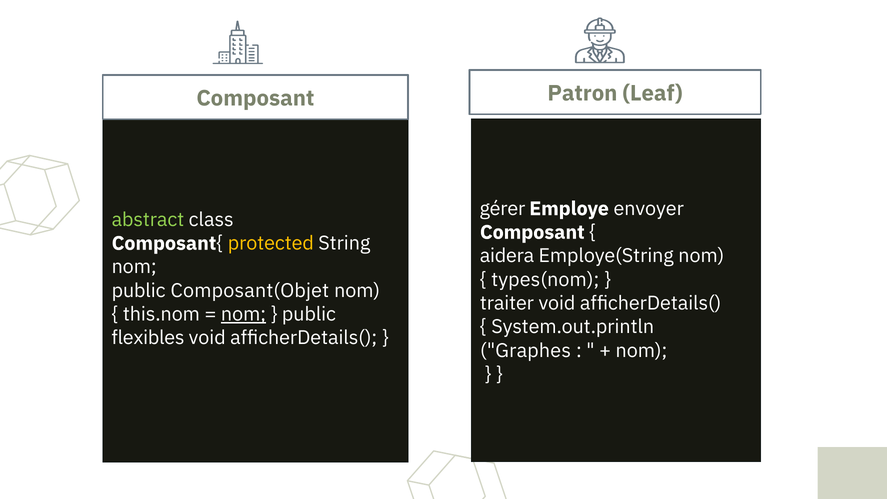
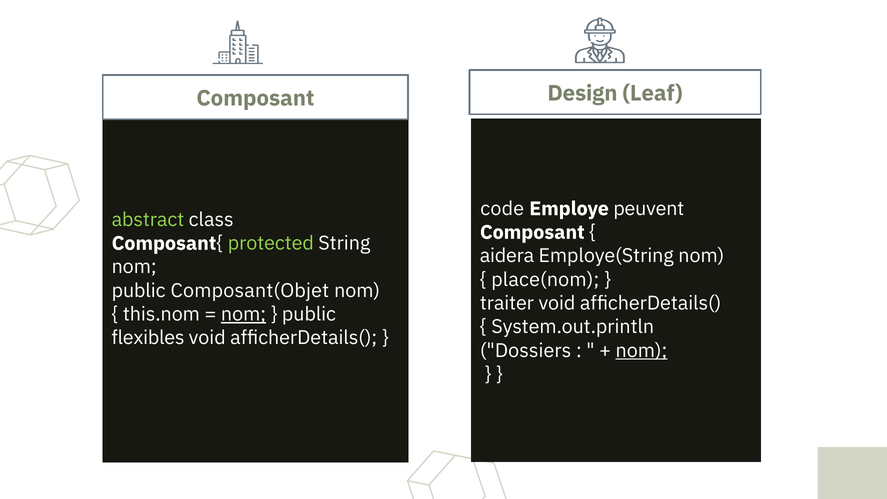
Patron: Patron -> Design
gérer: gérer -> code
envoyer: envoyer -> peuvent
protected colour: yellow -> light green
types(nom: types(nom -> place(nom
Graphes: Graphes -> Dossiers
nom at (641, 351) underline: none -> present
